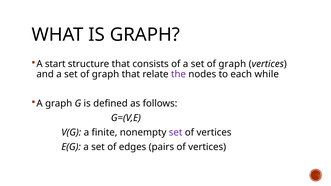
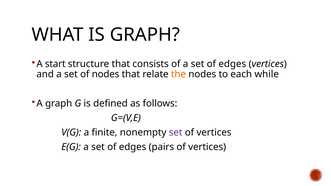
graph at (232, 64): graph -> edges
graph at (106, 74): graph -> nodes
the colour: purple -> orange
